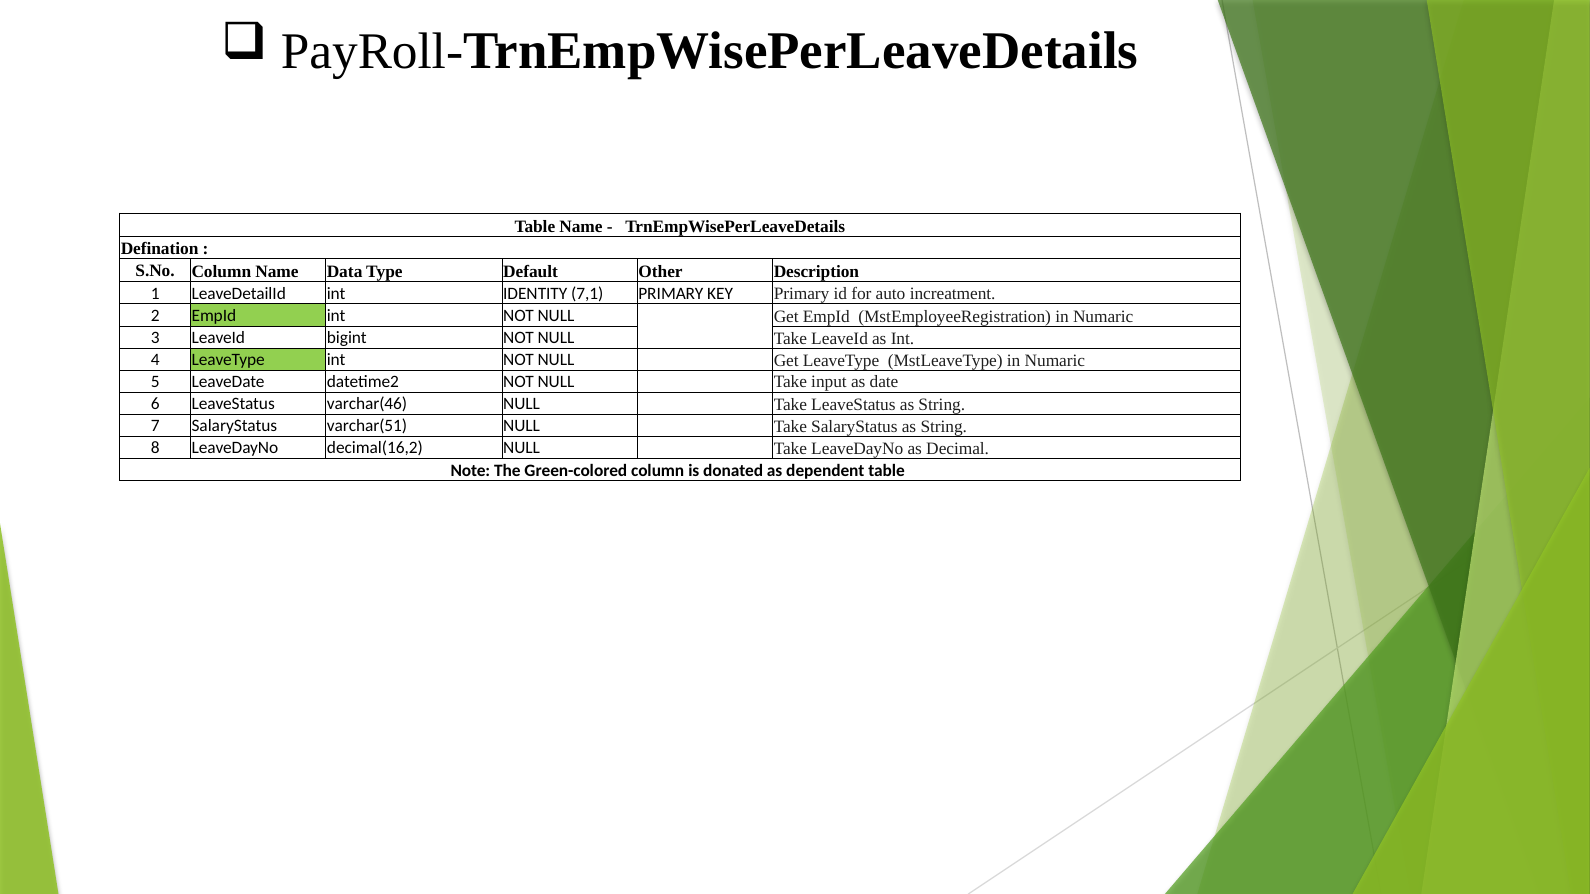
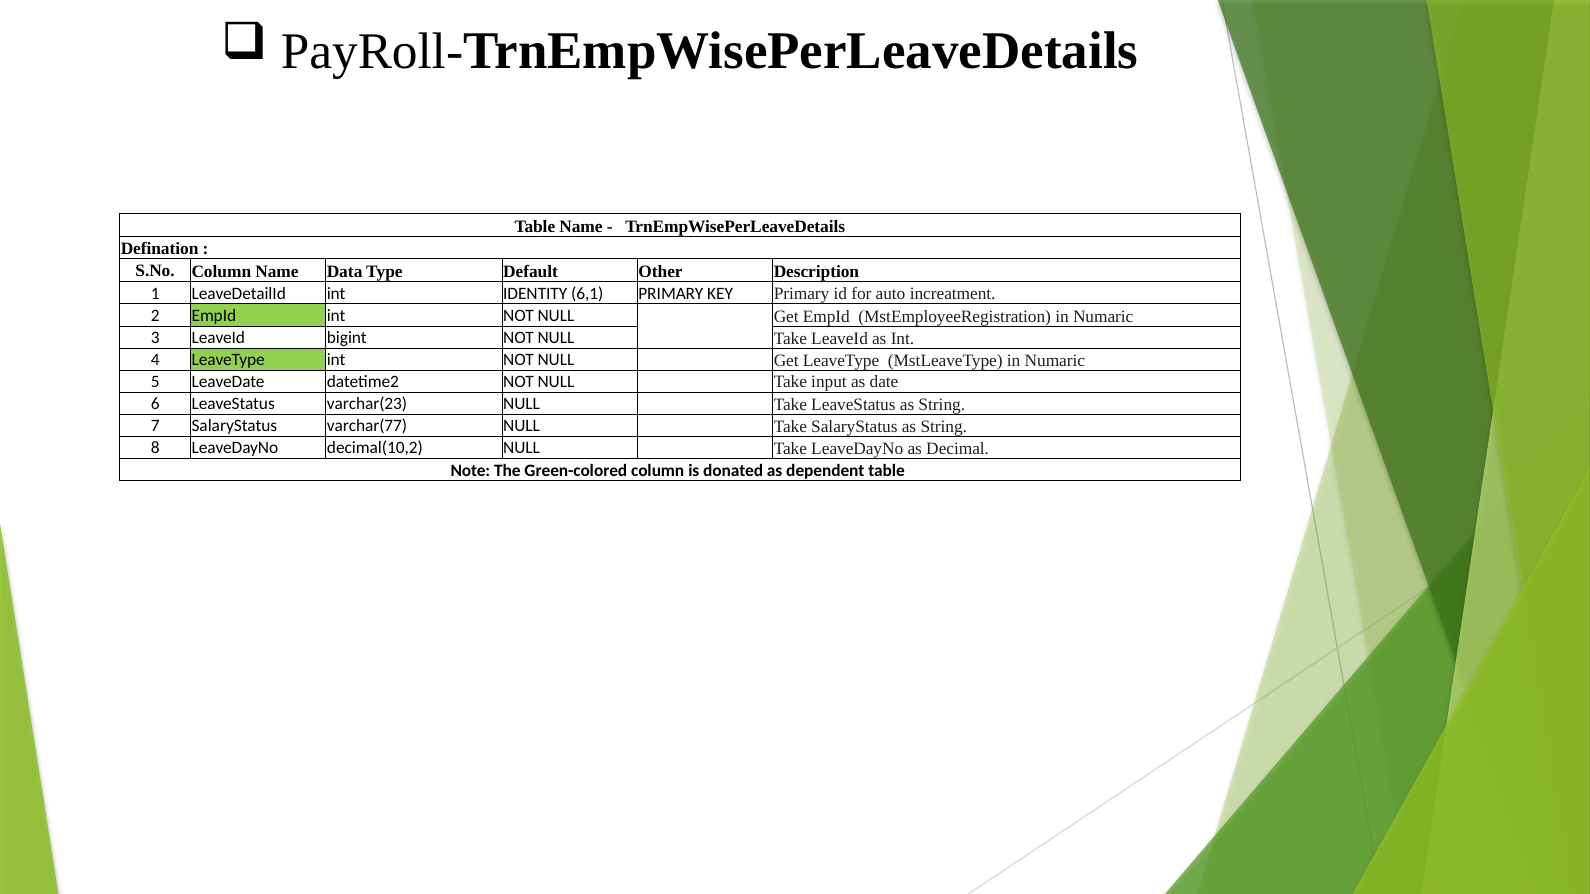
7,1: 7,1 -> 6,1
varchar(46: varchar(46 -> varchar(23
varchar(51: varchar(51 -> varchar(77
decimal(16,2: decimal(16,2 -> decimal(10,2
